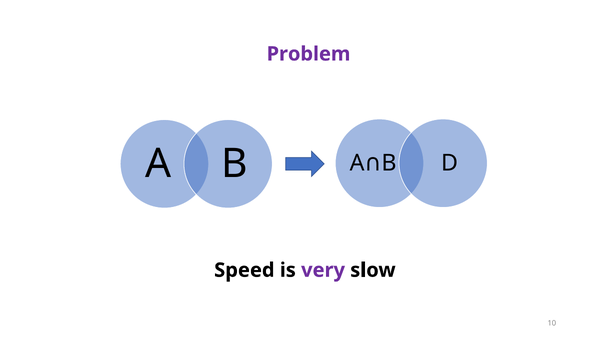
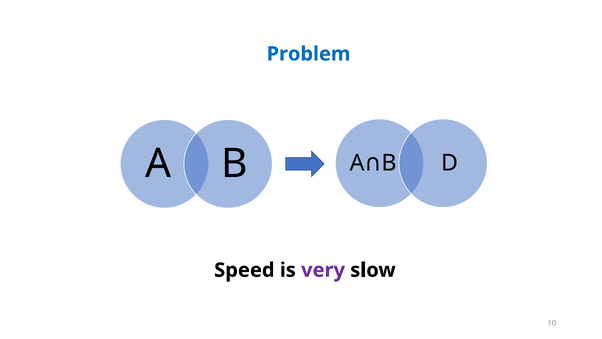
Problem colour: purple -> blue
